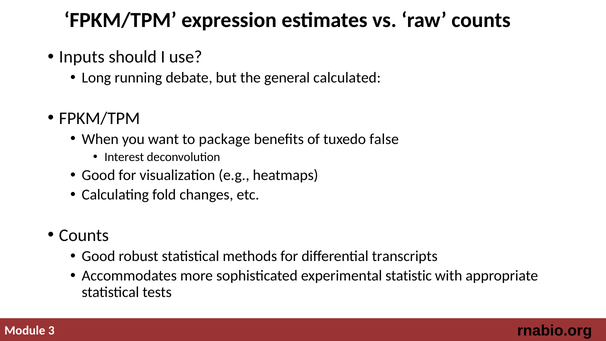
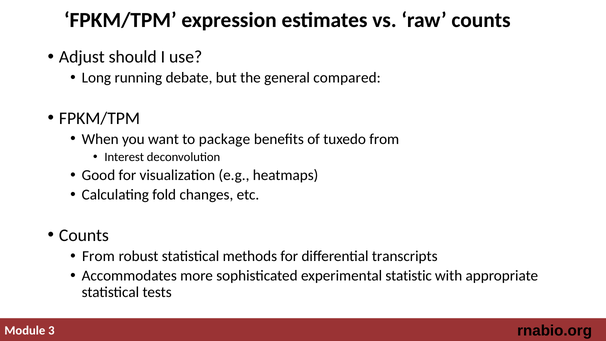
Inputs: Inputs -> Adjust
calculated: calculated -> compared
tuxedo false: false -> from
Good at (98, 256): Good -> From
